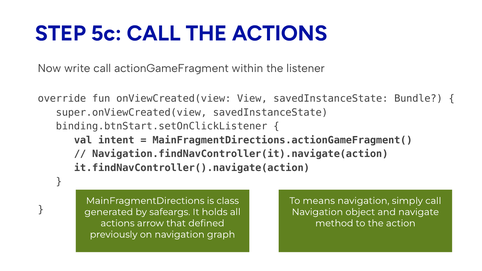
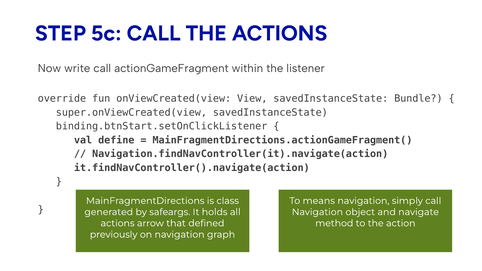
intent: intent -> define
